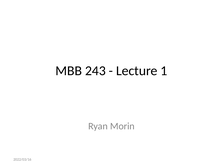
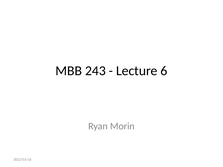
1: 1 -> 6
